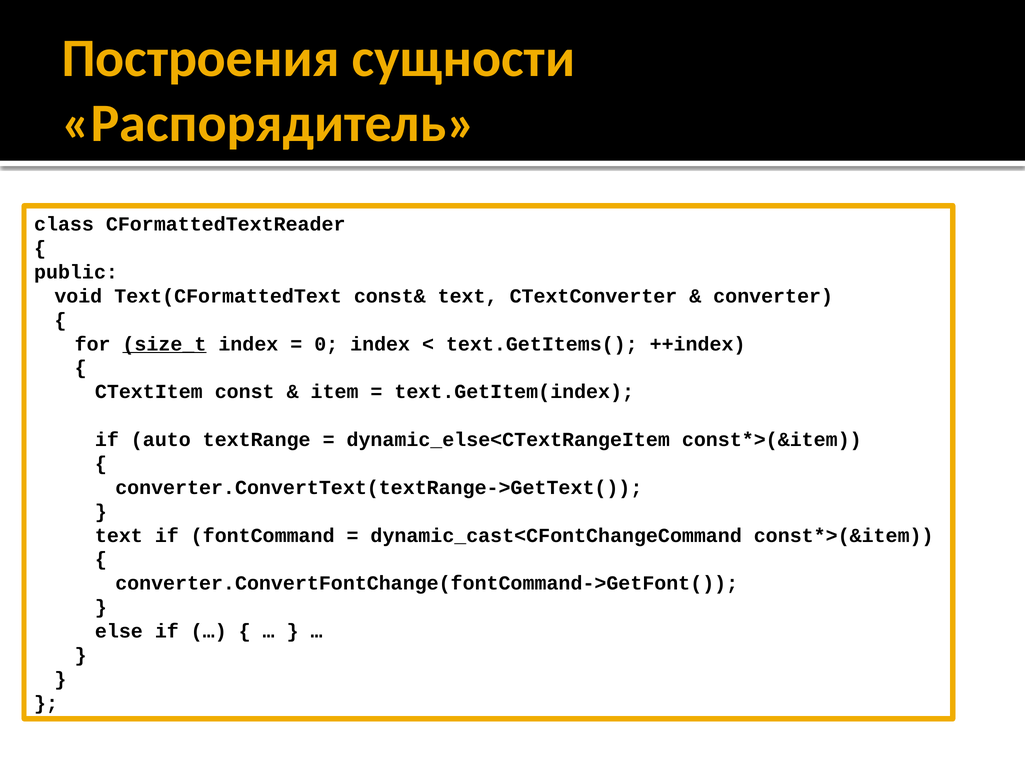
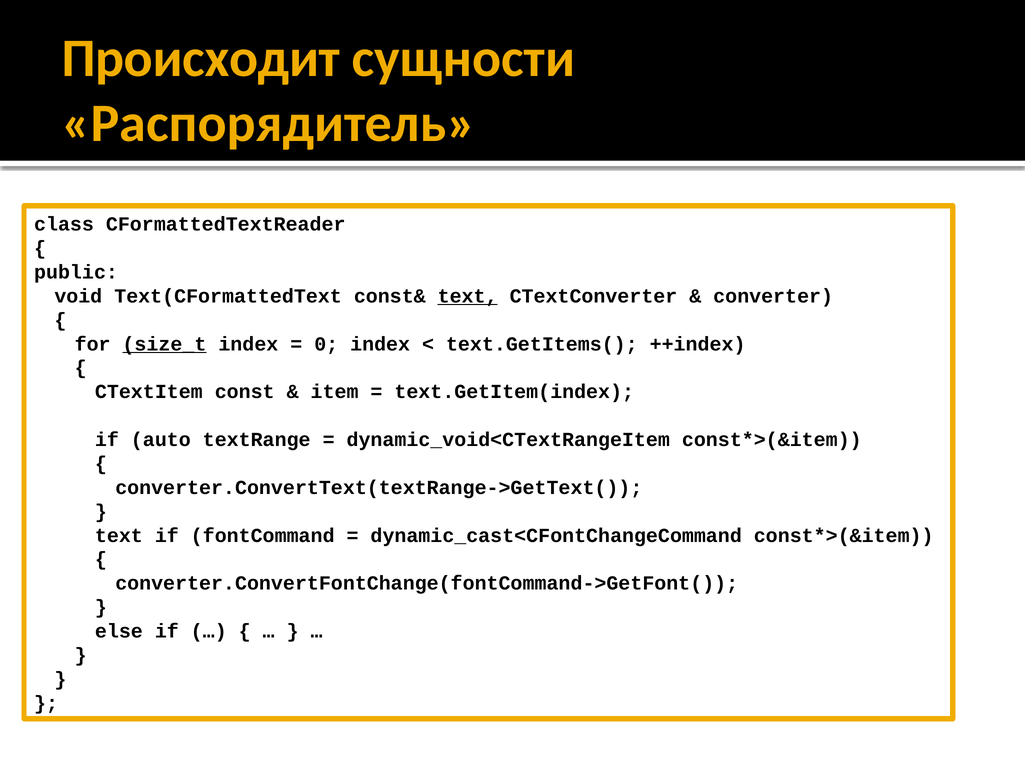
Построения: Построения -> Происходит
text at (468, 296) underline: none -> present
dynamic_else<CTextRangeItem: dynamic_else<CTextRangeItem -> dynamic_void<CTextRangeItem
